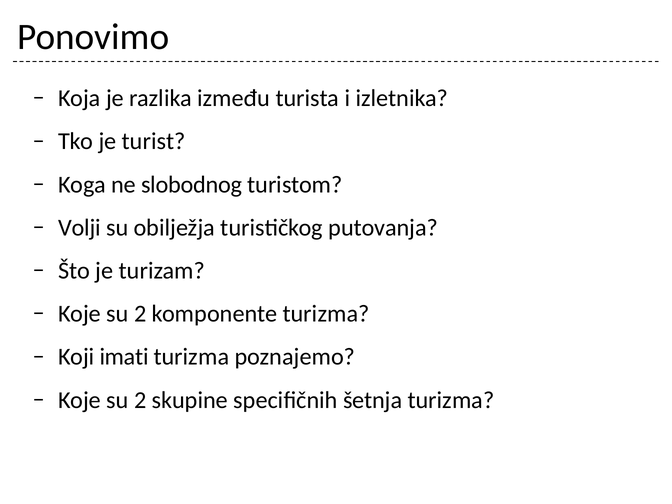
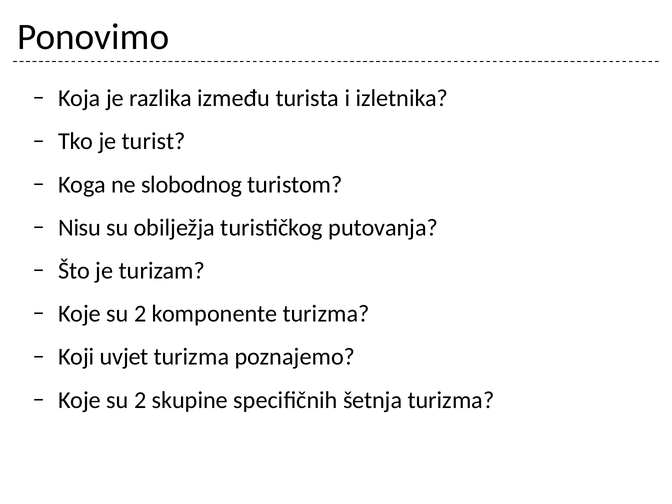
Volji: Volji -> Nisu
imati: imati -> uvjet
